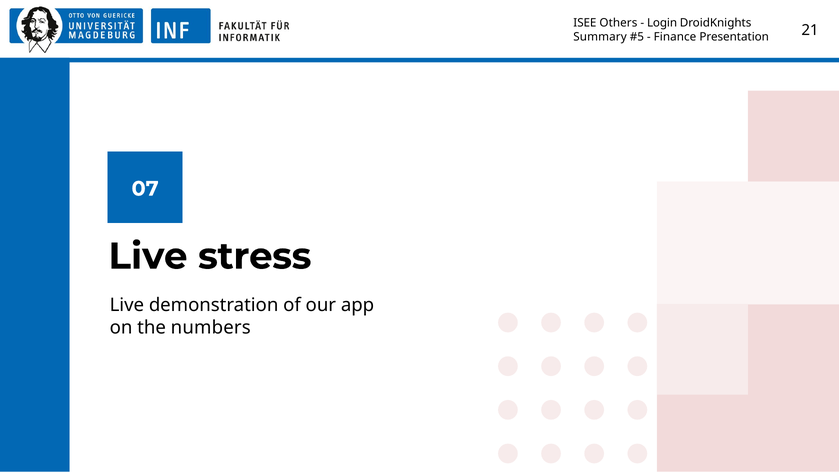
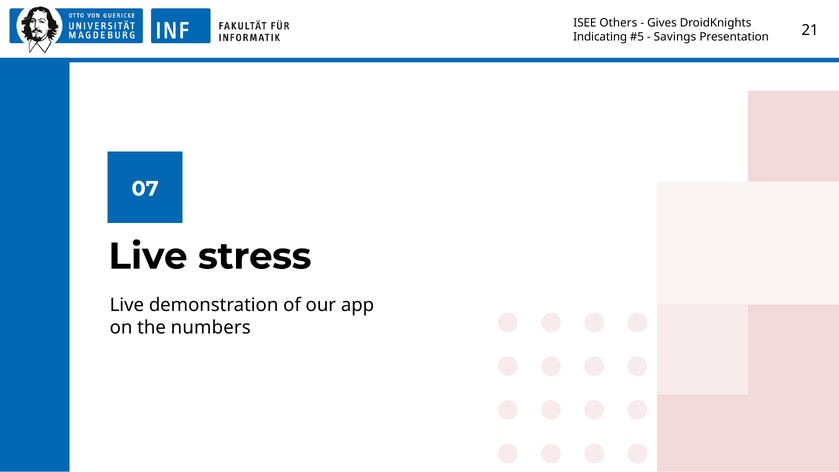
Login: Login -> Gives
Summary: Summary -> Indicating
Finance: Finance -> Savings
